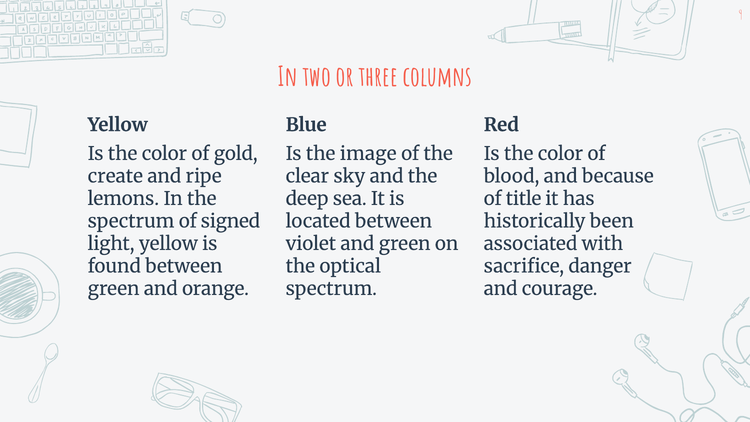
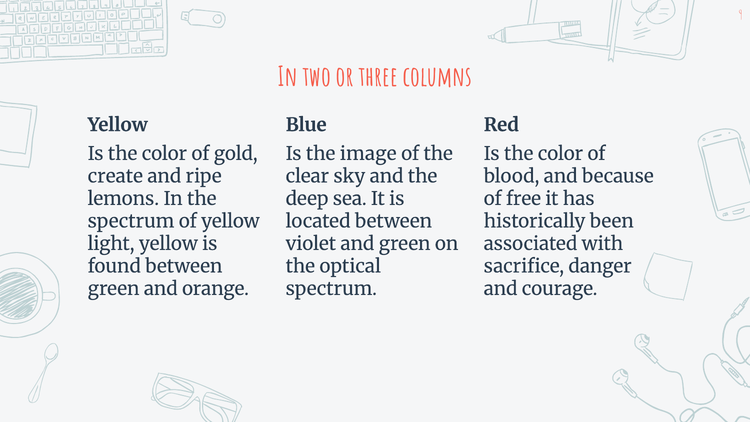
title: title -> free
of signed: signed -> yellow
